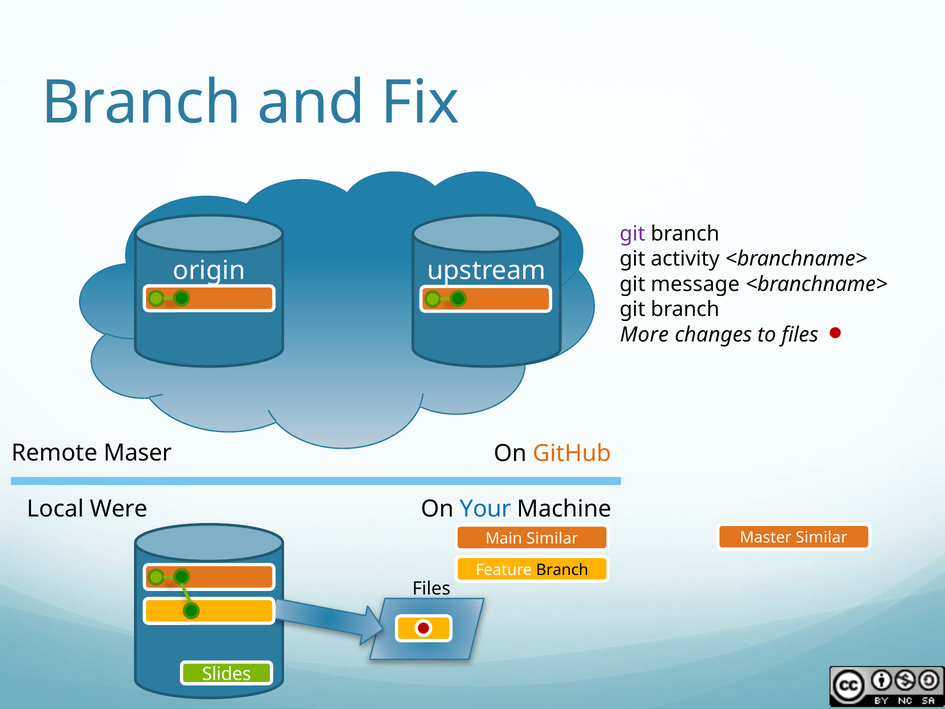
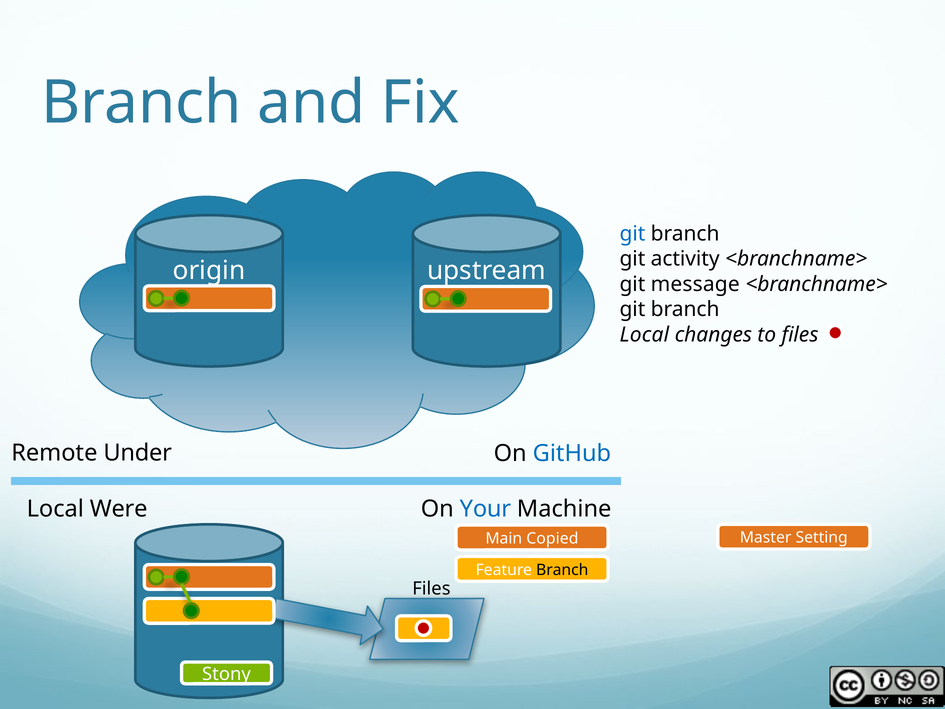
git at (632, 234) colour: purple -> blue
More at (644, 335): More -> Local
Maser: Maser -> Under
GitHub colour: orange -> blue
Master Similar: Similar -> Setting
Main Similar: Similar -> Copied
Slides: Slides -> Stony
